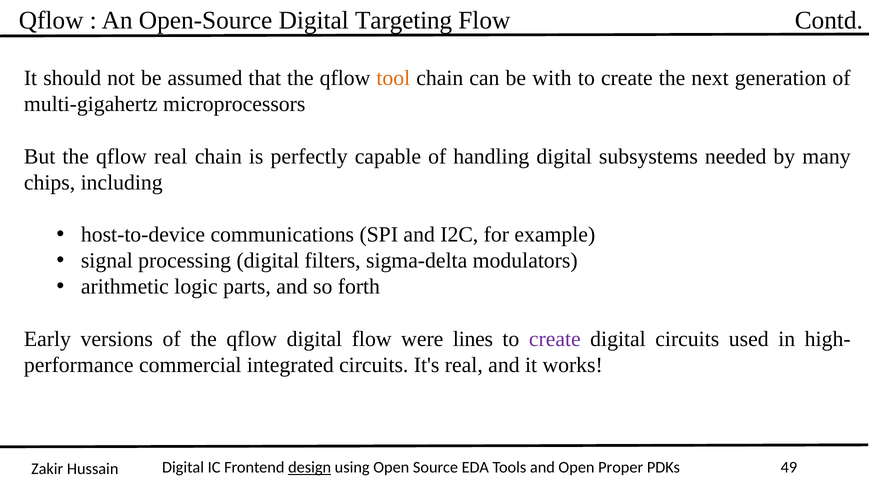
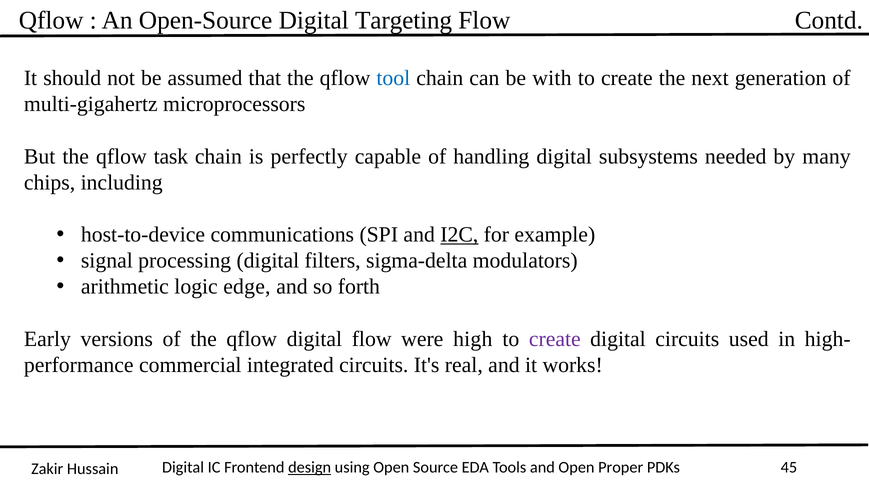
tool colour: orange -> blue
qflow real: real -> task
I2C underline: none -> present
parts: parts -> edge
lines: lines -> high
49: 49 -> 45
